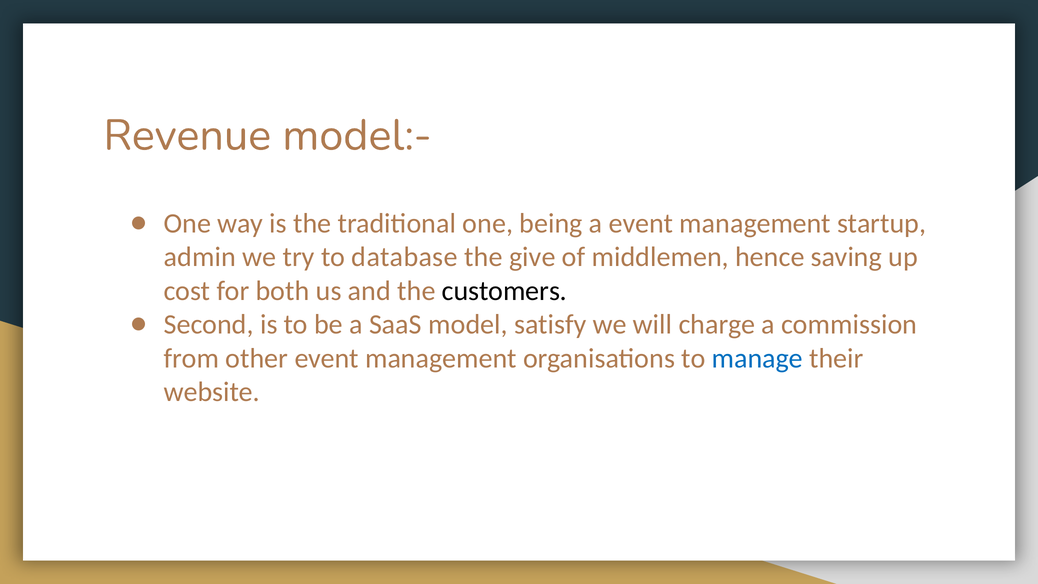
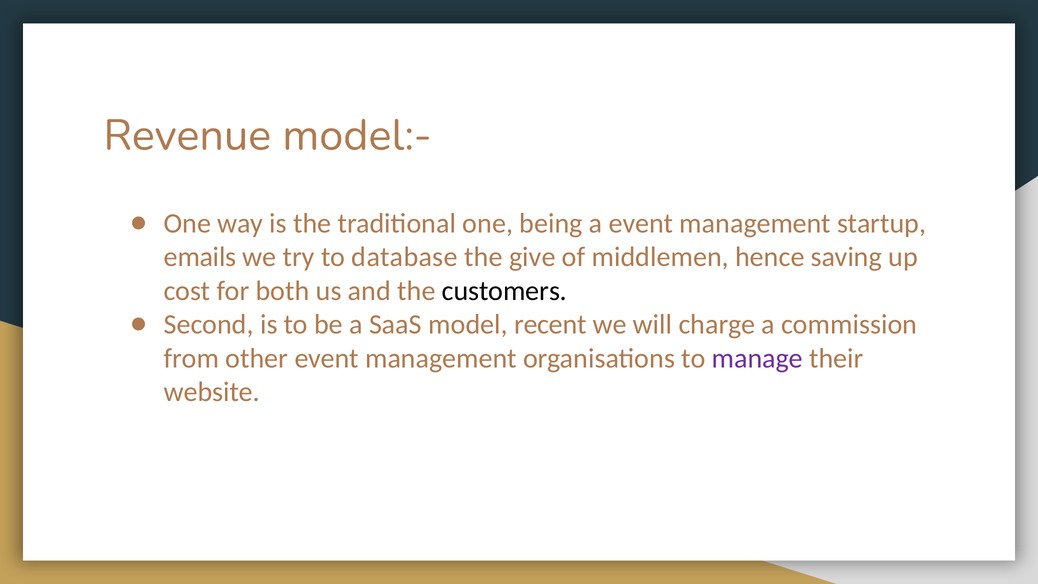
admin: admin -> emails
satisfy: satisfy -> recent
manage colour: blue -> purple
